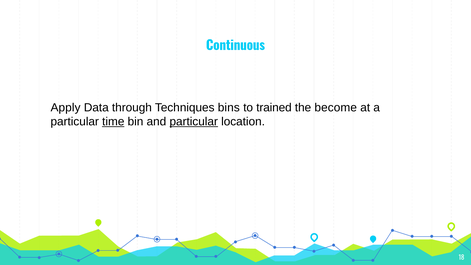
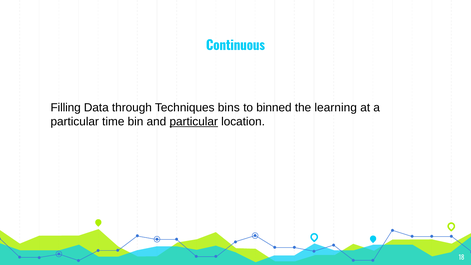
Apply: Apply -> Filling
trained: trained -> binned
become: become -> learning
time underline: present -> none
